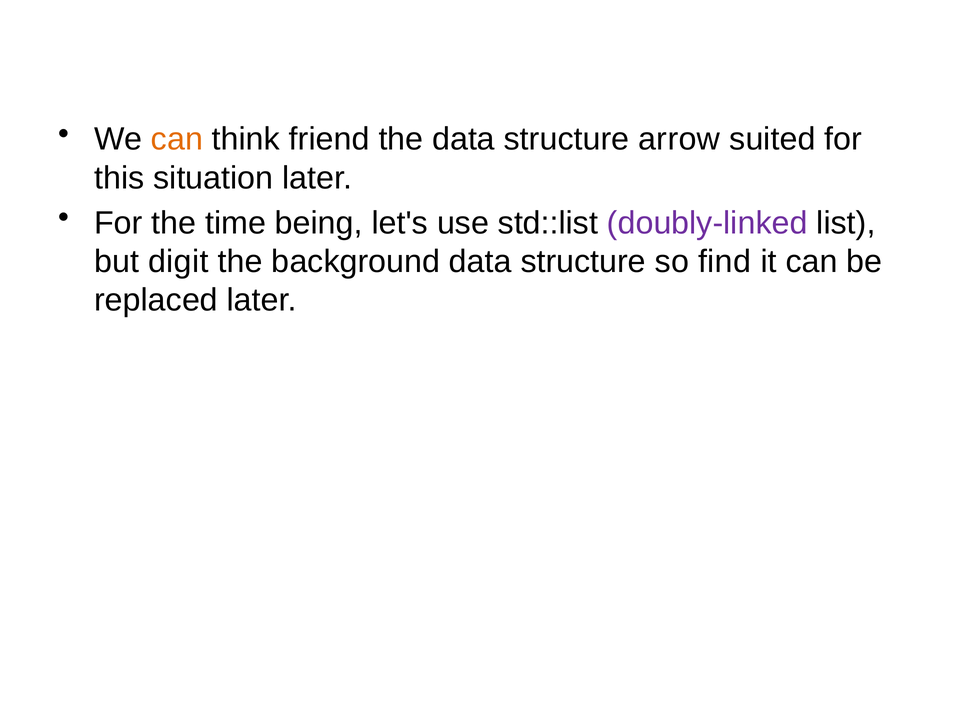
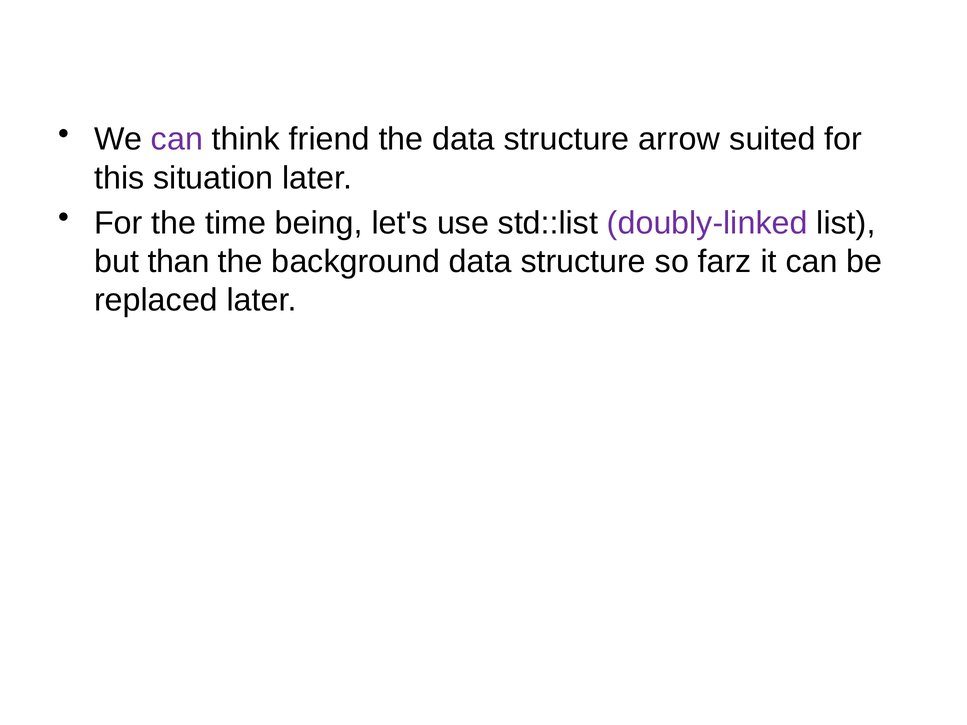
can at (177, 139) colour: orange -> purple
digit: digit -> than
find: find -> farz
